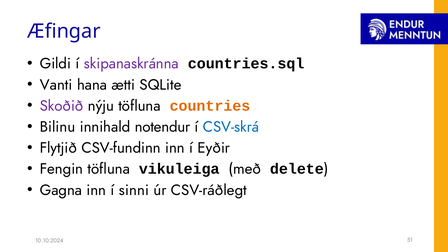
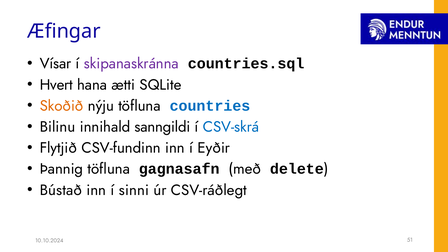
Gildi: Gildi -> Vísar
Vanti: Vanti -> Hvert
Skoðið colour: purple -> orange
countries colour: orange -> blue
notendur: notendur -> sanngildi
Fengin: Fengin -> Þannig
vikuleiga: vikuleiga -> gagnasafn
Gagna: Gagna -> Bústað
